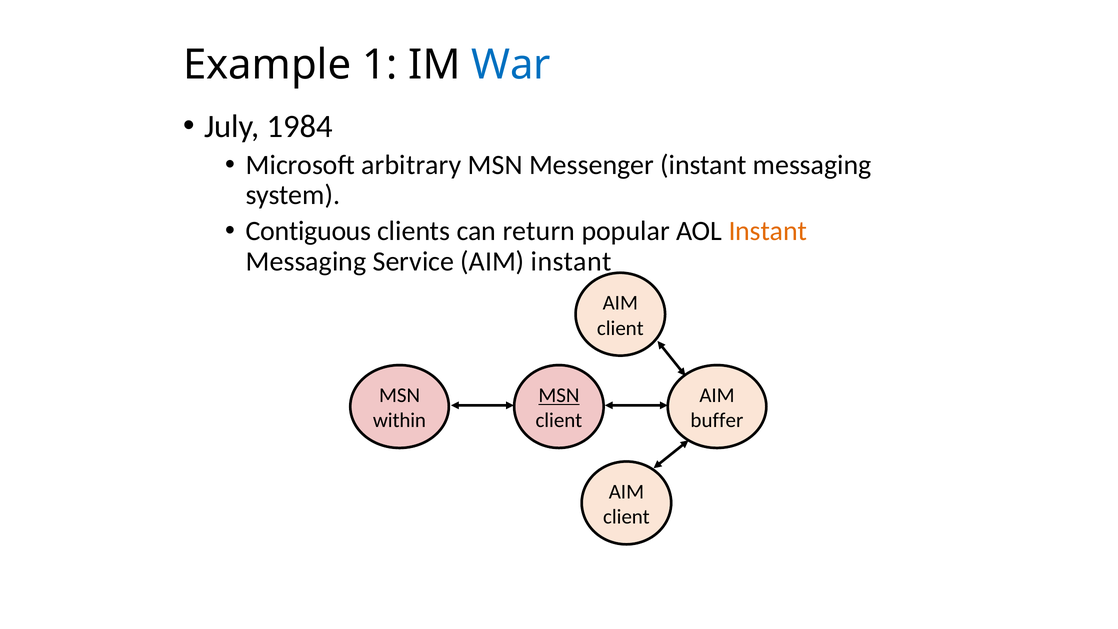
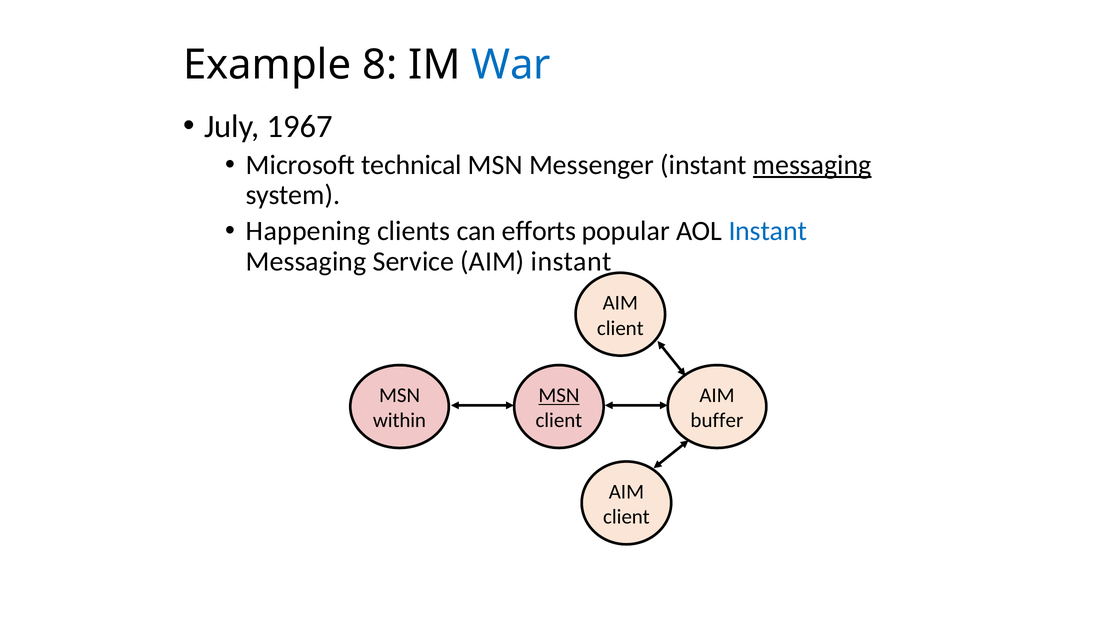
1: 1 -> 8
1984: 1984 -> 1967
arbitrary: arbitrary -> technical
messaging at (812, 165) underline: none -> present
Contiguous: Contiguous -> Happening
return: return -> efforts
Instant at (768, 231) colour: orange -> blue
